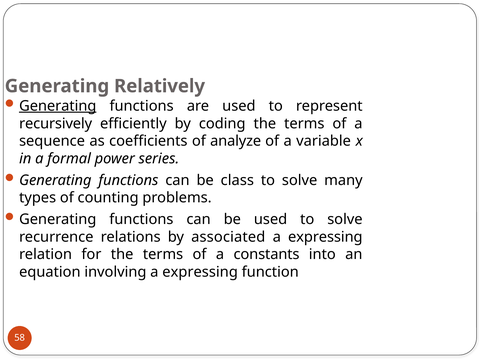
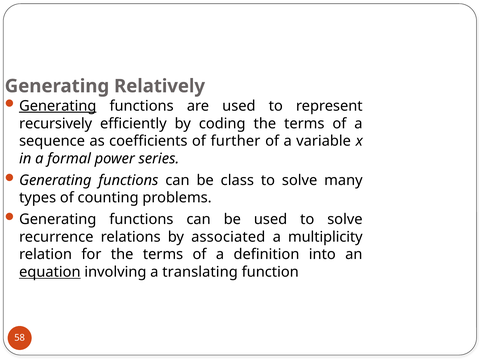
analyze: analyze -> further
expressing at (325, 237): expressing -> multiplicity
constants: constants -> definition
equation underline: none -> present
involving a expressing: expressing -> translating
